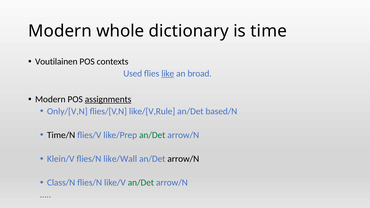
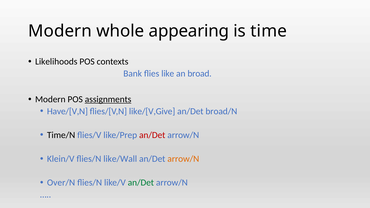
dictionary: dictionary -> appearing
Voutilainen: Voutilainen -> Likelihoods
Used: Used -> Bank
like underline: present -> none
Only/[V,N: Only/[V,N -> Have/[V,N
like/[V,Rule: like/[V,Rule -> like/[V,Give
based/N: based/N -> broad/N
an/Det at (152, 135) colour: green -> red
arrow/N at (183, 159) colour: black -> orange
Class/N: Class/N -> Over/N
